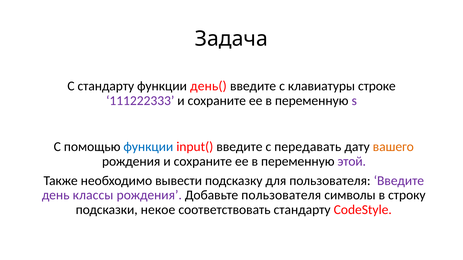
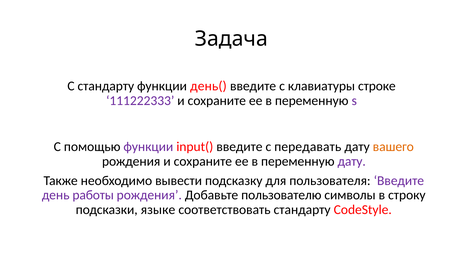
функции at (148, 147) colour: blue -> purple
переменную этой: этой -> дату
классы: классы -> работы
Добавьте пользователя: пользователя -> пользователю
некое: некое -> языке
